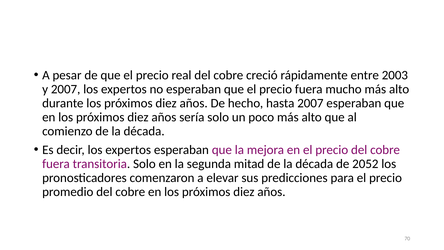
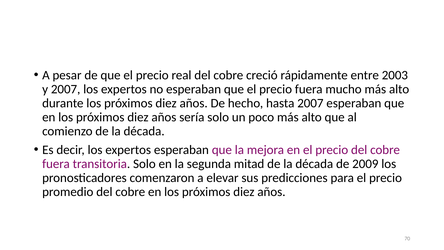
2052: 2052 -> 2009
